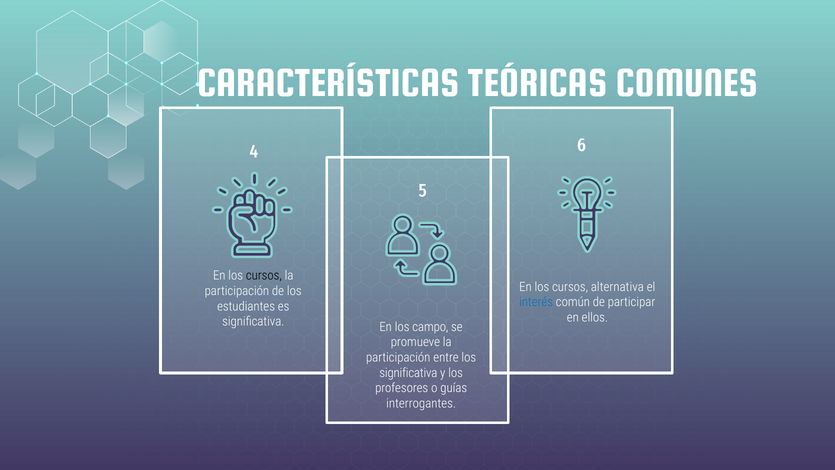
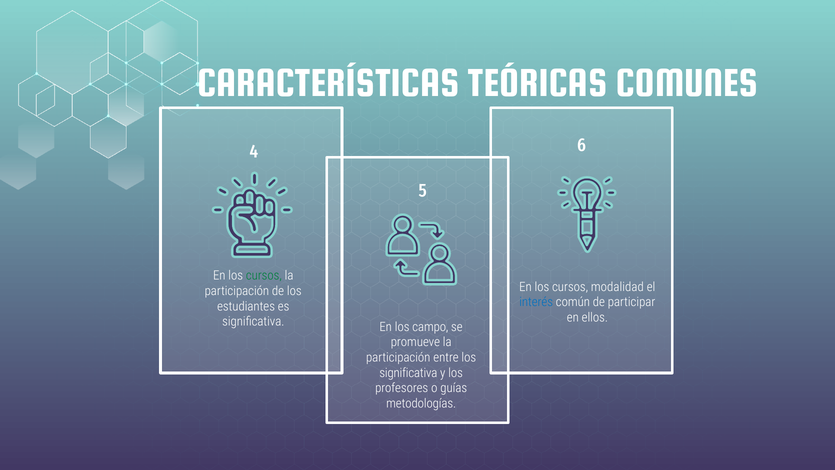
cursos at (264, 276) colour: black -> green
alternativa: alternativa -> modalidad
interrogantes: interrogantes -> metodologías
